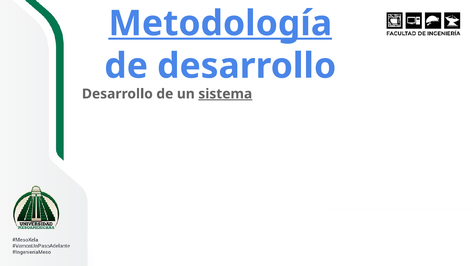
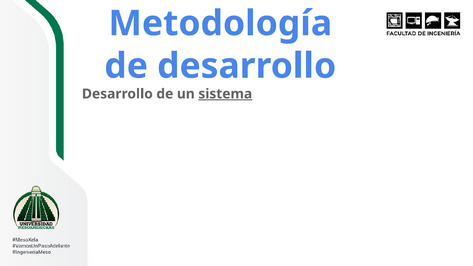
Metodología underline: present -> none
